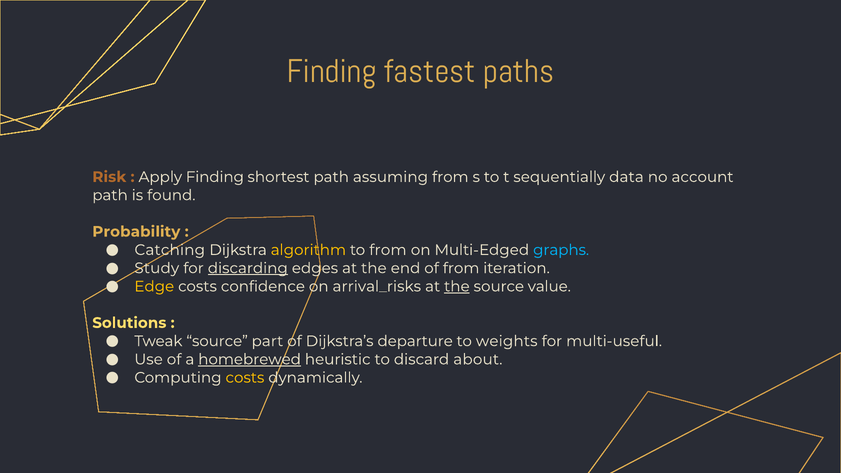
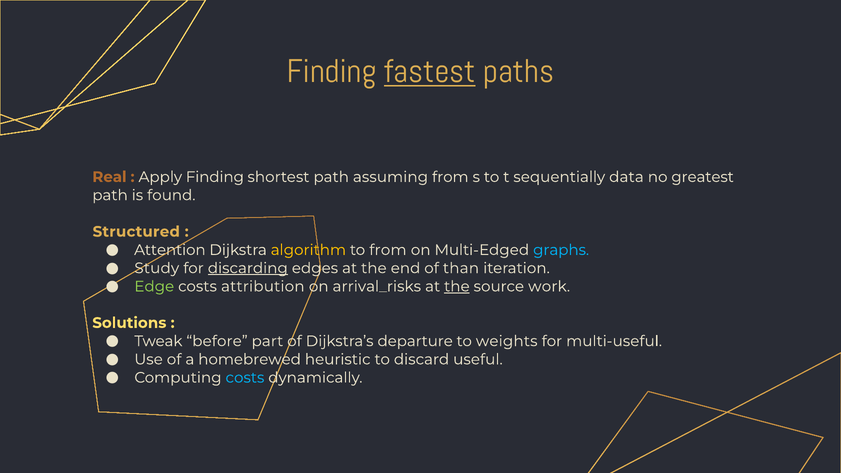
fastest underline: none -> present
Risk: Risk -> Real
account: account -> greatest
Probability: Probability -> Structured
Catching: Catching -> Attention
of from: from -> than
Edge colour: yellow -> light green
confidence: confidence -> attribution
value: value -> work
Tweak source: source -> before
homebrewed underline: present -> none
about: about -> useful
costs at (245, 378) colour: yellow -> light blue
